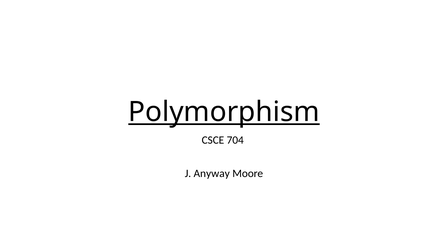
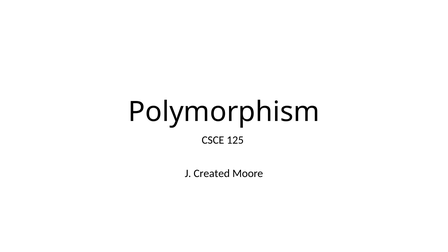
Polymorphism underline: present -> none
704: 704 -> 125
Anyway: Anyway -> Created
